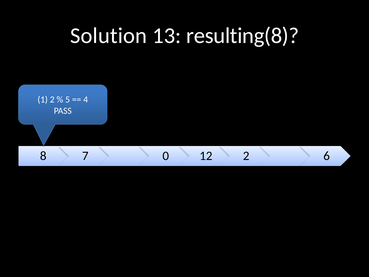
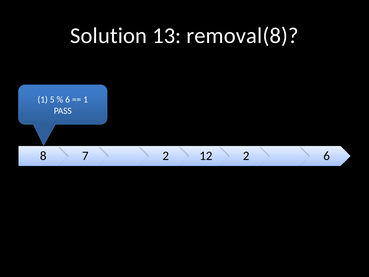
resulting(8: resulting(8 -> removal(8
1 2: 2 -> 5
5 at (68, 100): 5 -> 6
4 at (86, 100): 4 -> 1
0 at (166, 156): 0 -> 2
